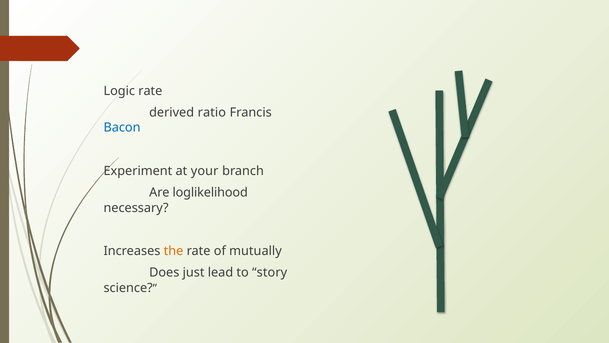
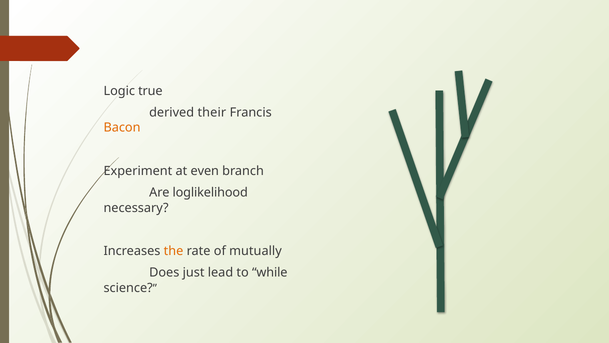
Logic rate: rate -> true
ratio: ratio -> their
Bacon colour: blue -> orange
your: your -> even
story: story -> while
